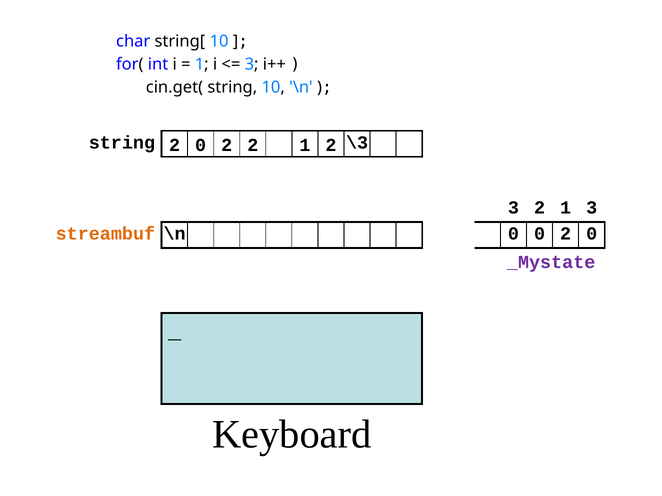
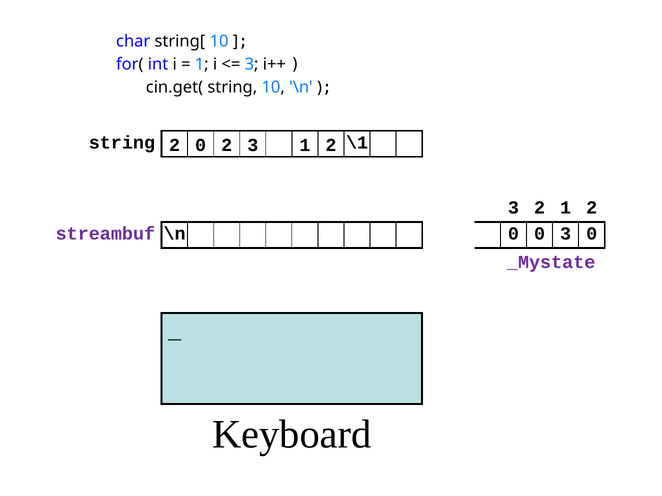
\3: \3 -> \1
2 2: 2 -> 3
2 1 3: 3 -> 2
streambuf colour: orange -> purple
0 0 2: 2 -> 3
